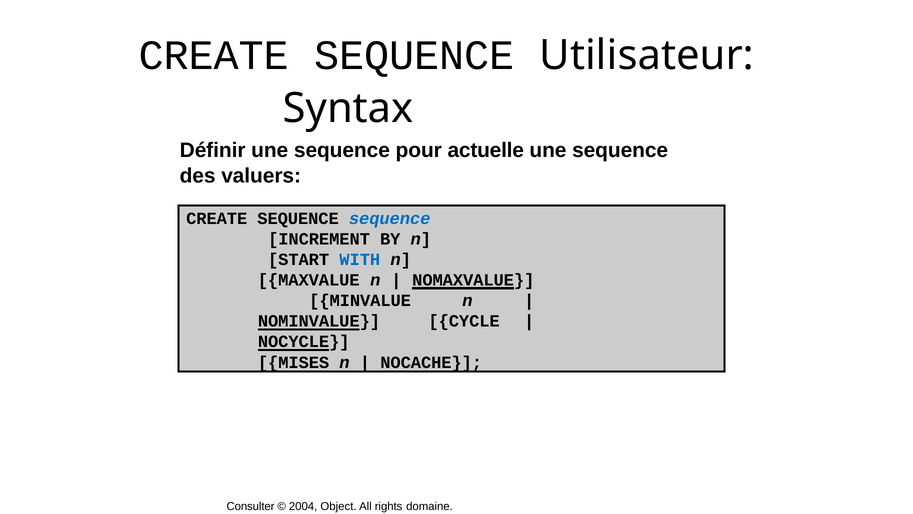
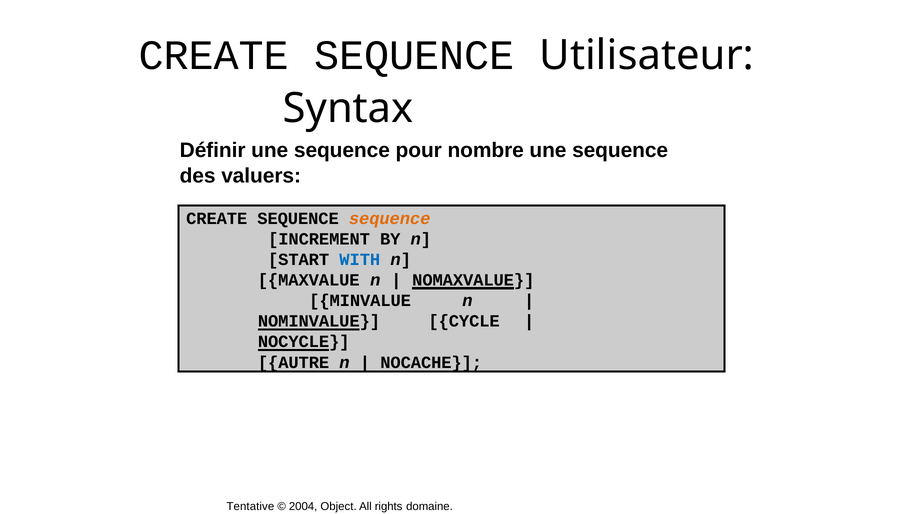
actuelle: actuelle -> nombre
sequence at (390, 218) colour: blue -> orange
MISES: MISES -> AUTRE
Consulter: Consulter -> Tentative
